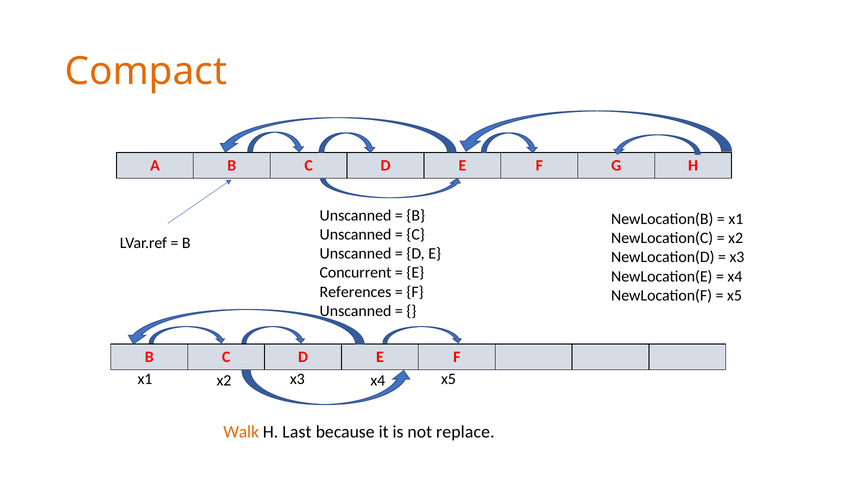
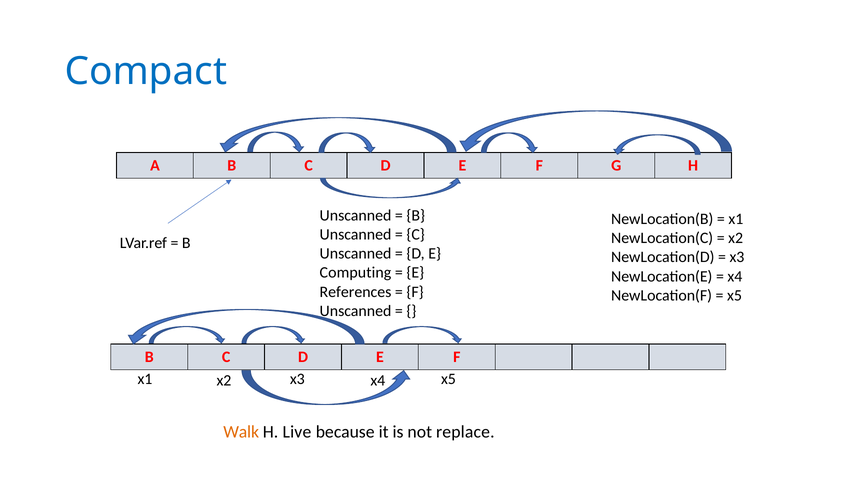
Compact colour: orange -> blue
Concurrent: Concurrent -> Computing
Last: Last -> Live
